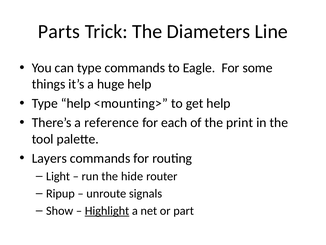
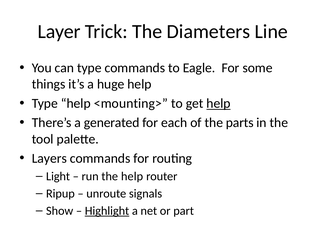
Parts: Parts -> Layer
help at (218, 103) underline: none -> present
reference: reference -> generated
print: print -> parts
the hide: hide -> help
